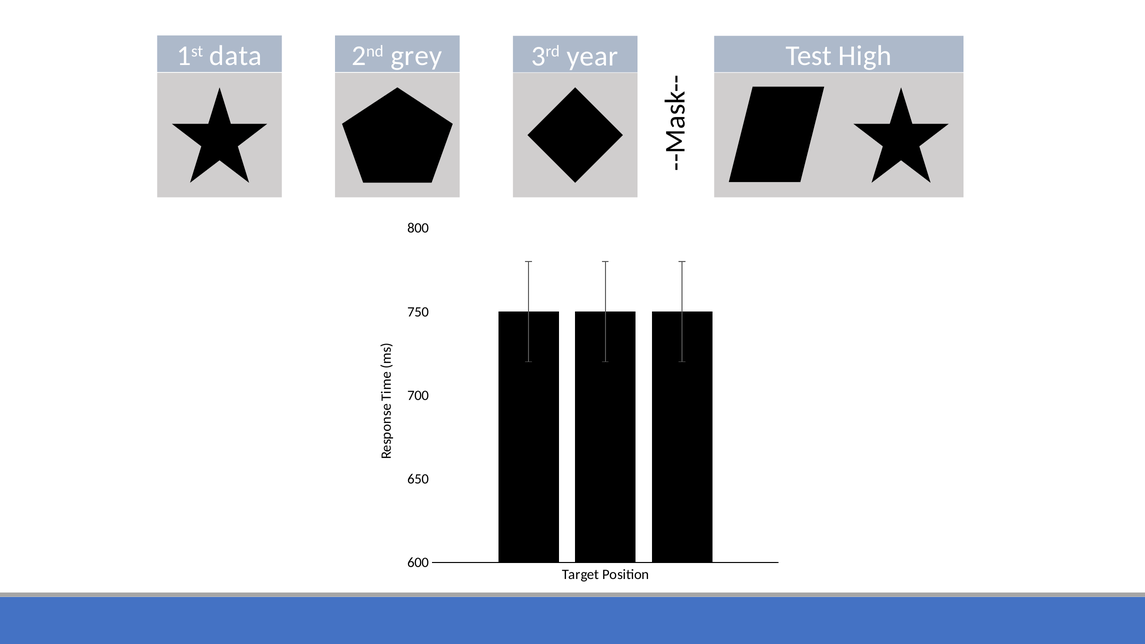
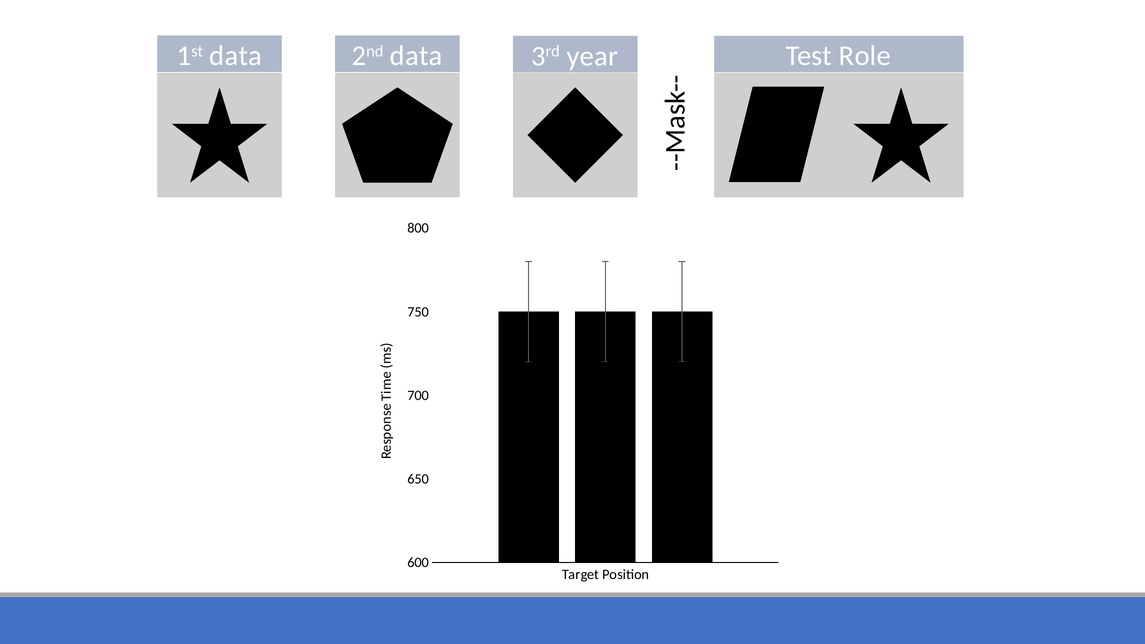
2nd grey: grey -> data
High: High -> Role
